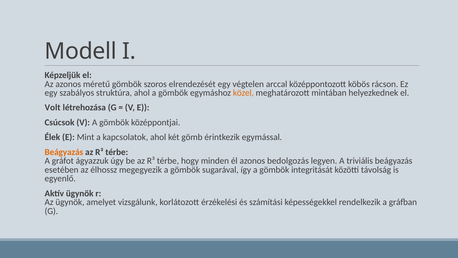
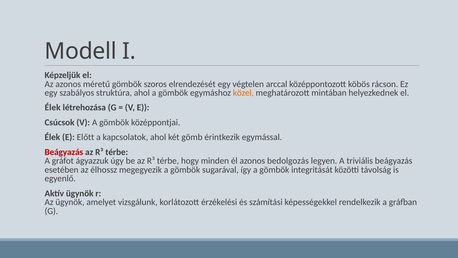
Volt at (53, 108): Volt -> Élek
Mint: Mint -> Előtt
Beágyazás at (64, 152) colour: orange -> red
